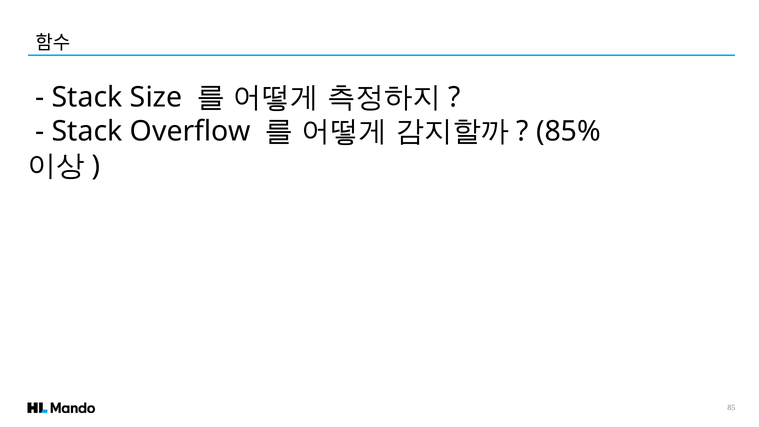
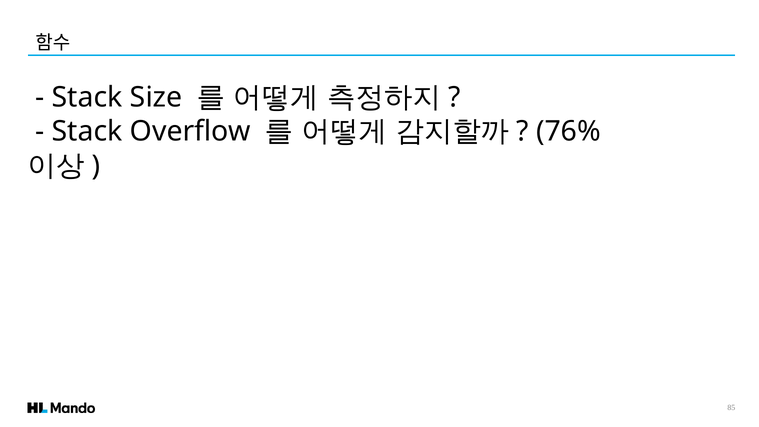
85%: 85% -> 76%
